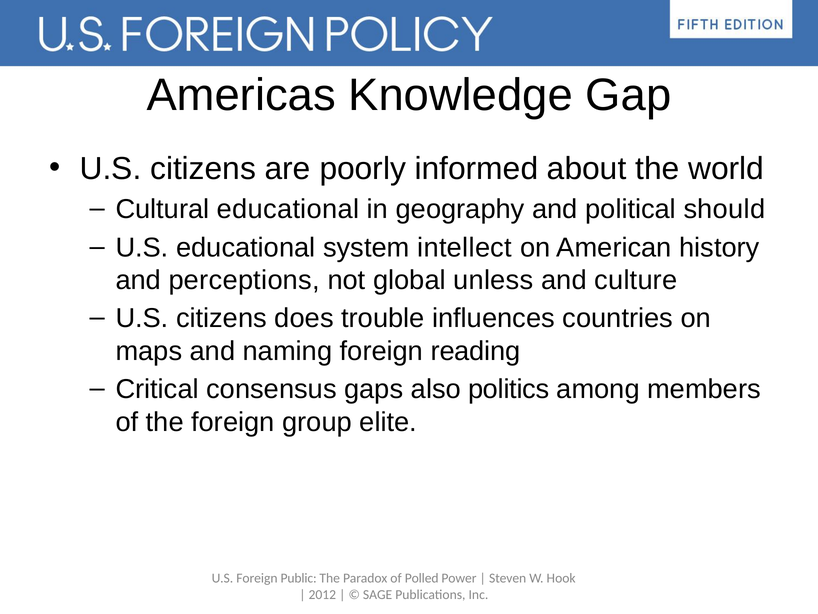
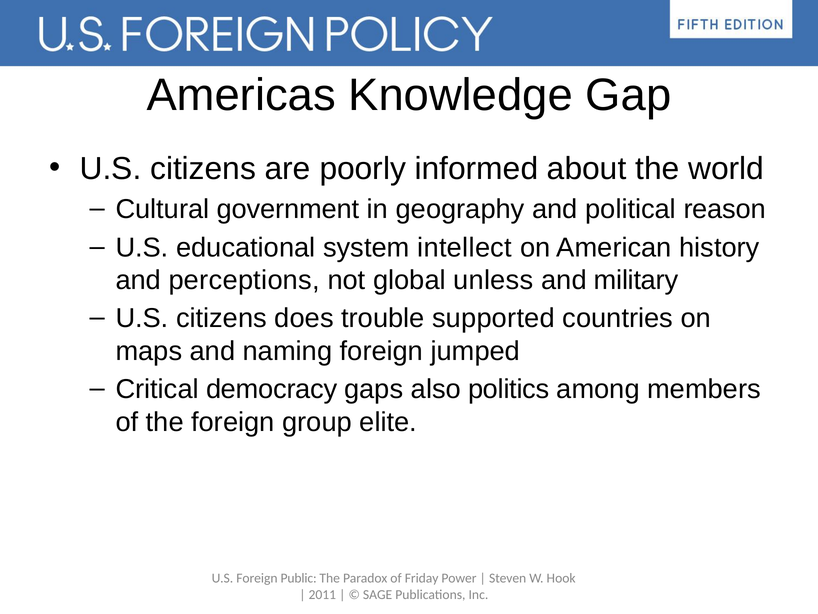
Cultural educational: educational -> government
should: should -> reason
culture: culture -> military
influences: influences -> supported
reading: reading -> jumped
consensus: consensus -> democracy
Polled: Polled -> Friday
2012: 2012 -> 2011
